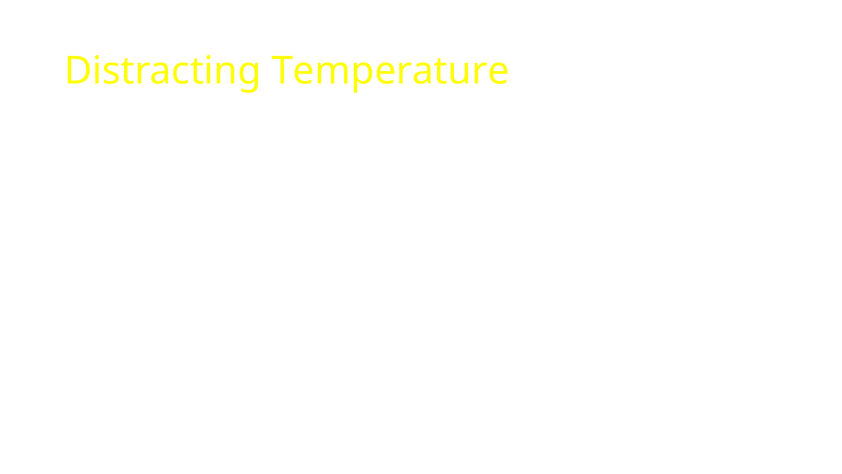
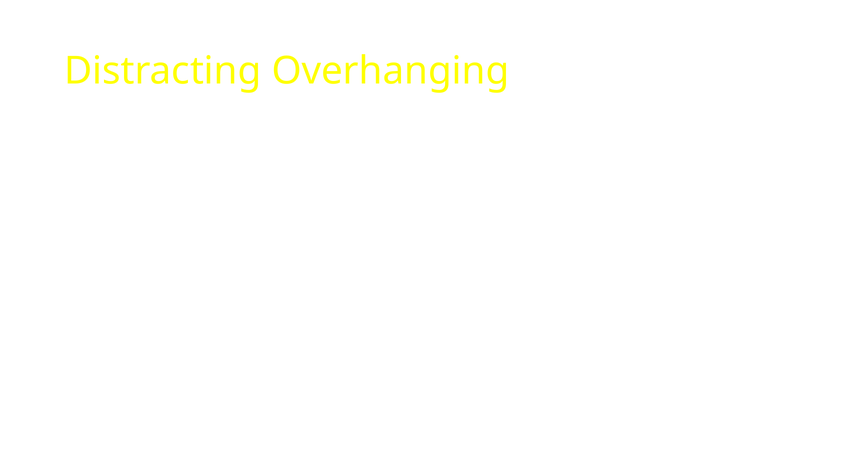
Temperature: Temperature -> Overhanging
